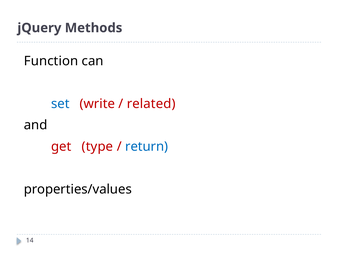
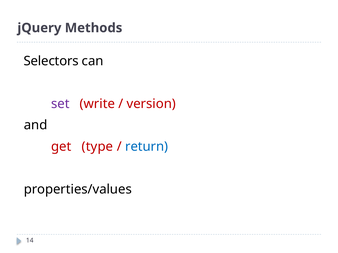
Function: Function -> Selectors
set colour: blue -> purple
related: related -> version
